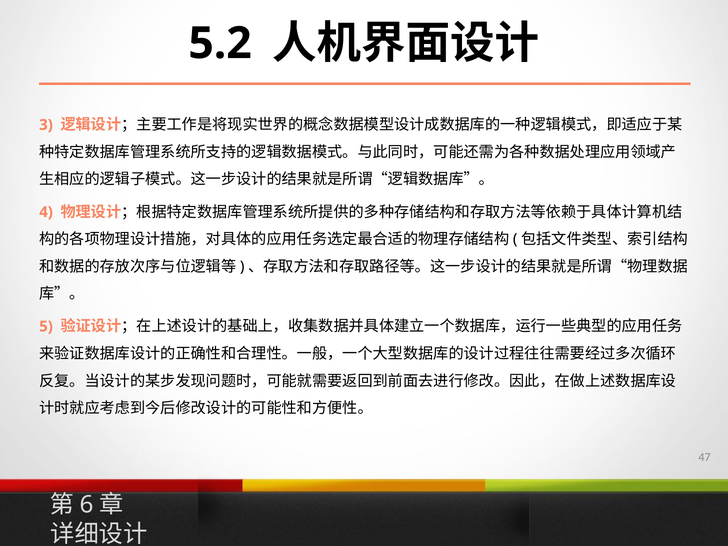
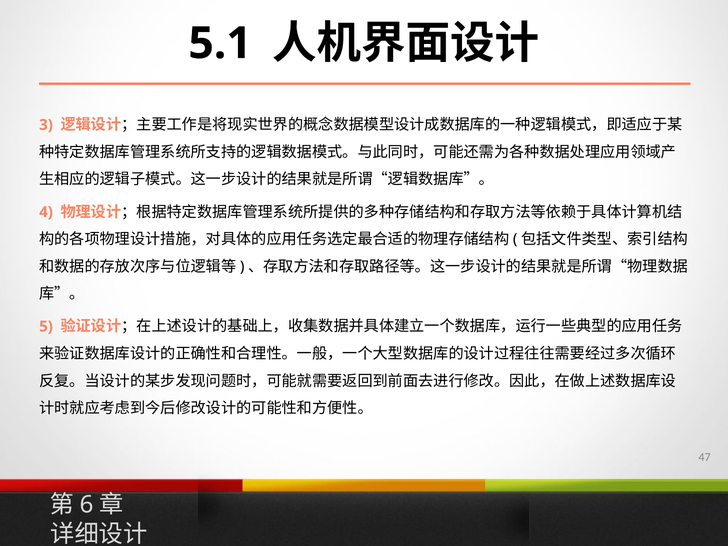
5.2: 5.2 -> 5.1
